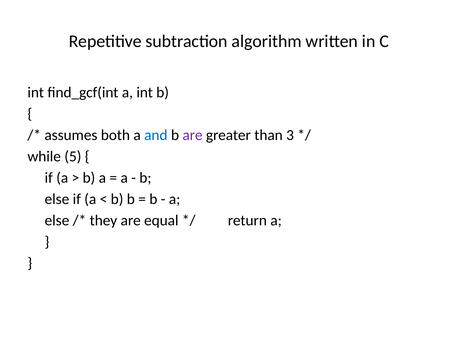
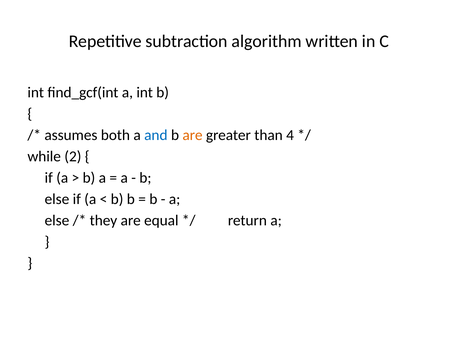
are at (192, 135) colour: purple -> orange
3: 3 -> 4
5: 5 -> 2
